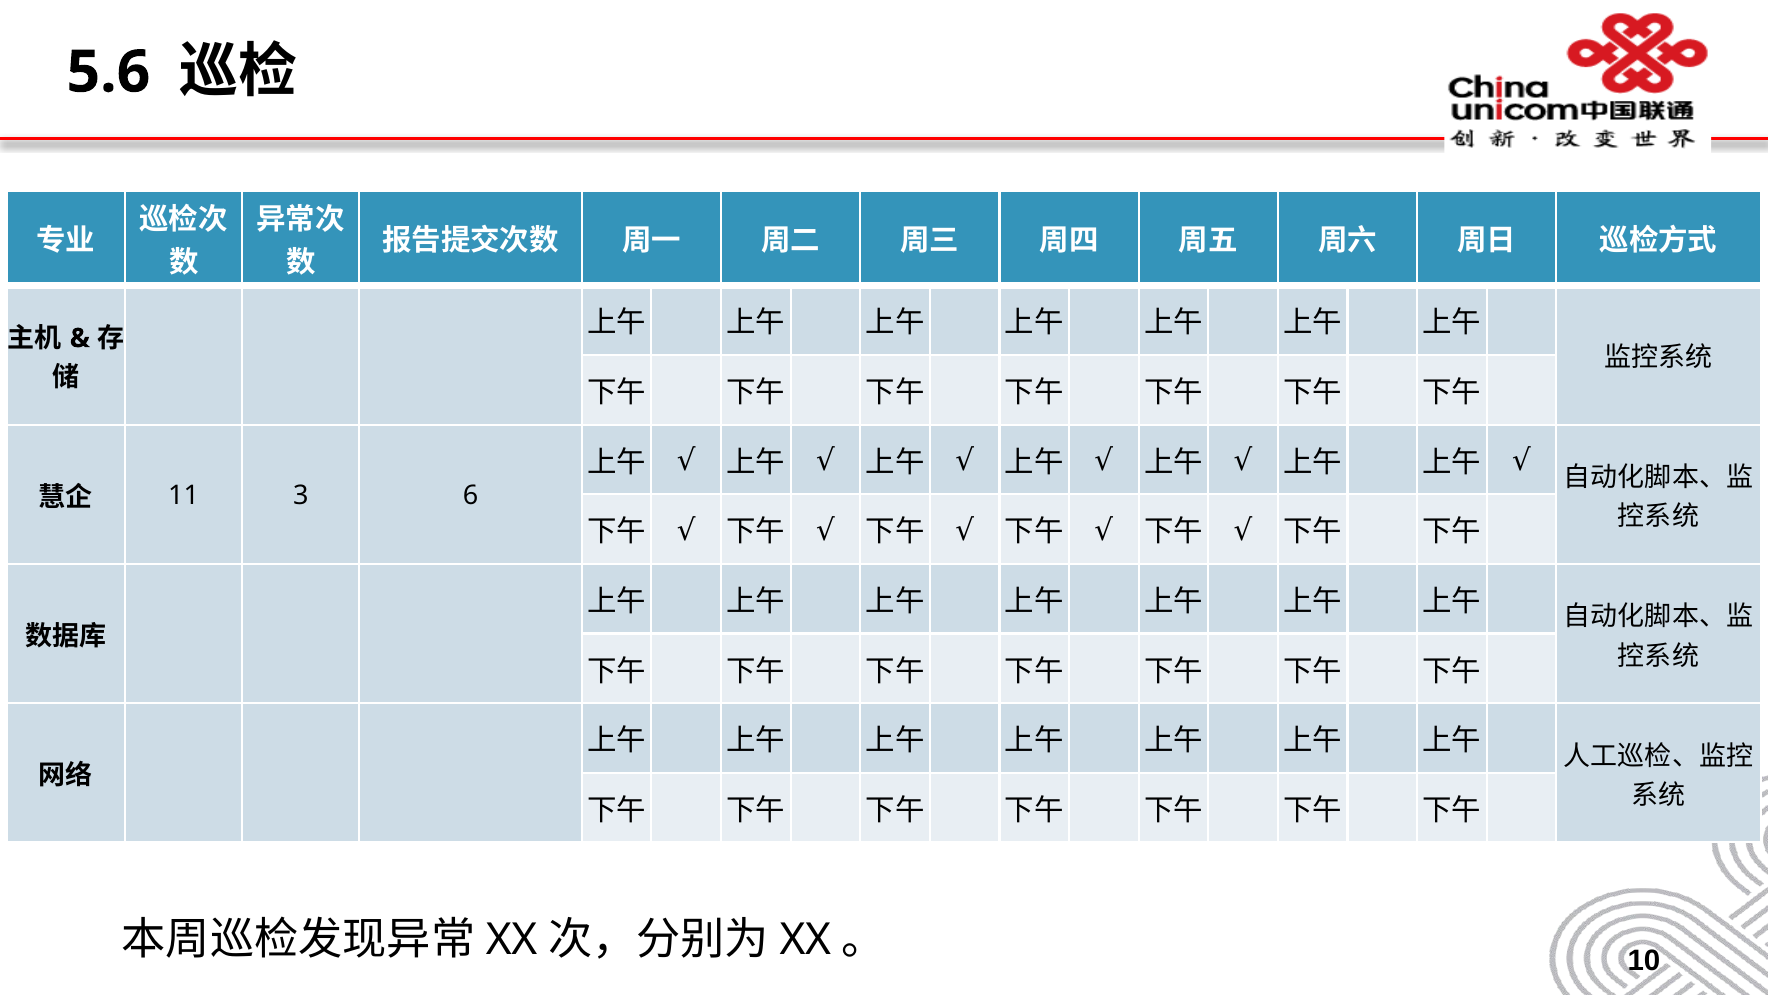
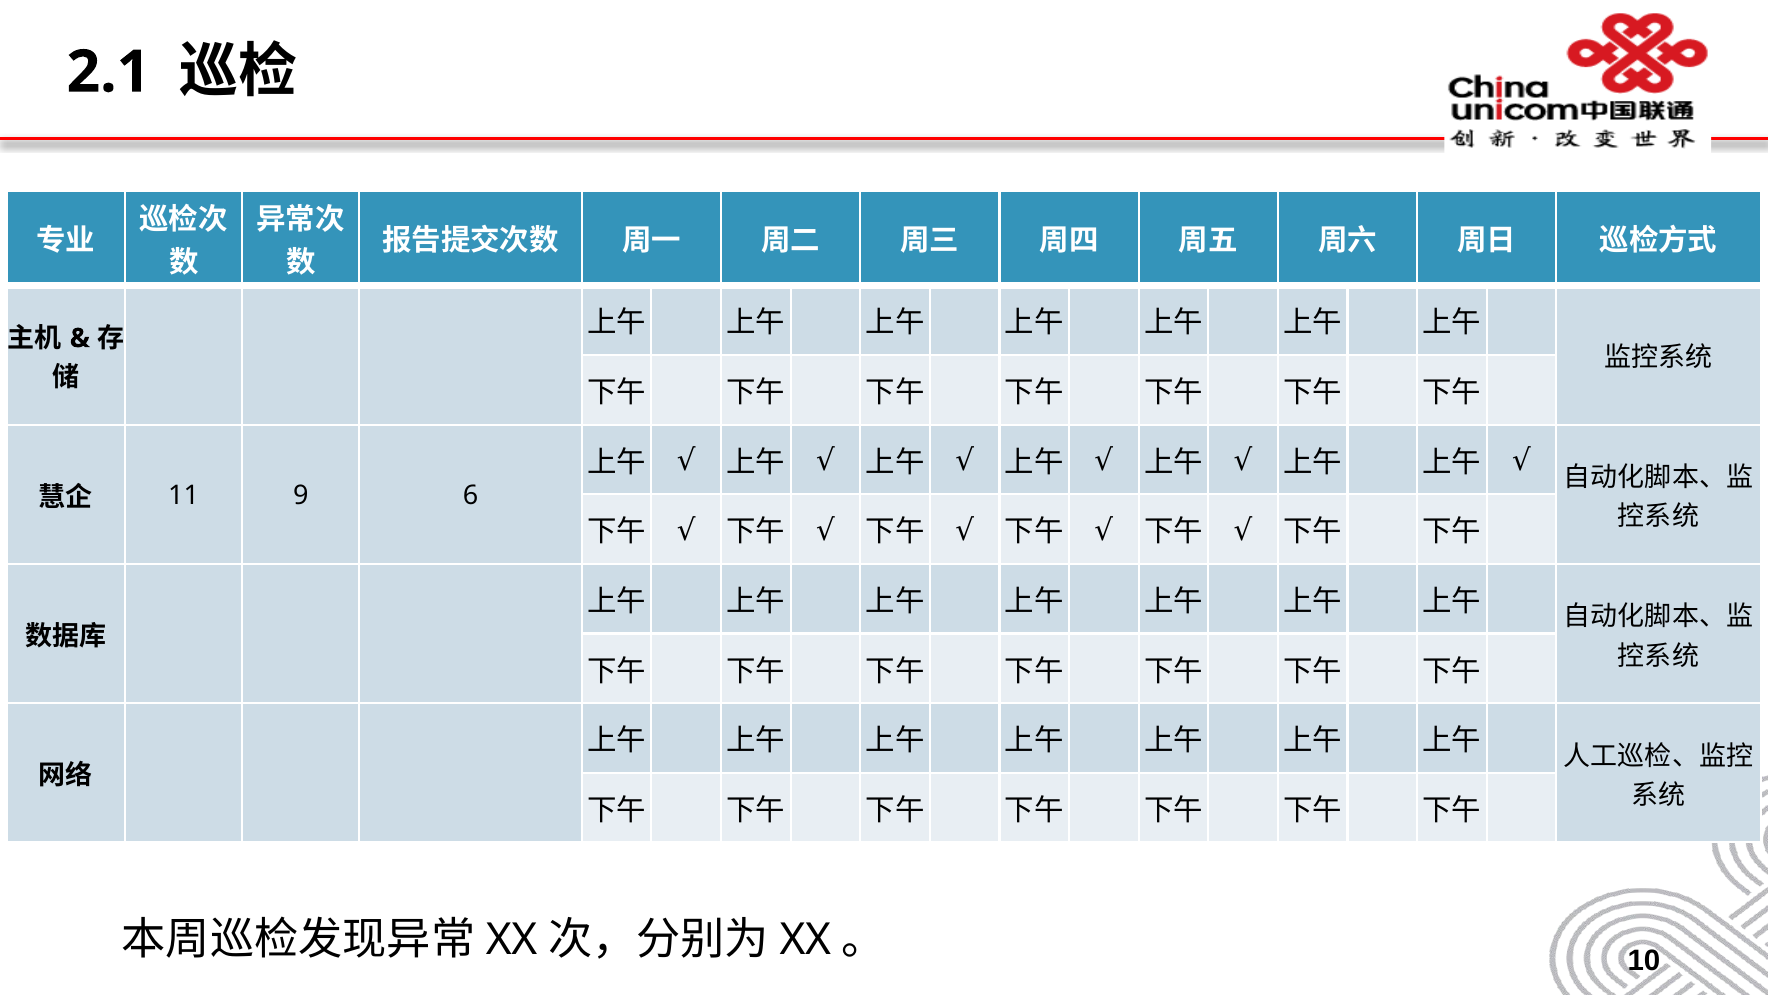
5.6: 5.6 -> 2.1
3: 3 -> 9
